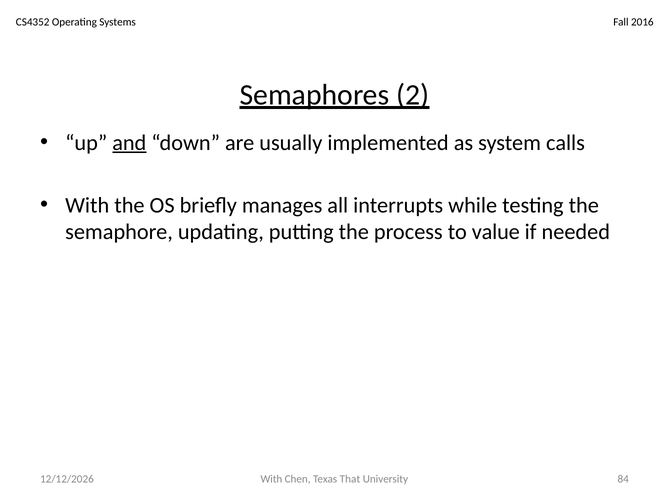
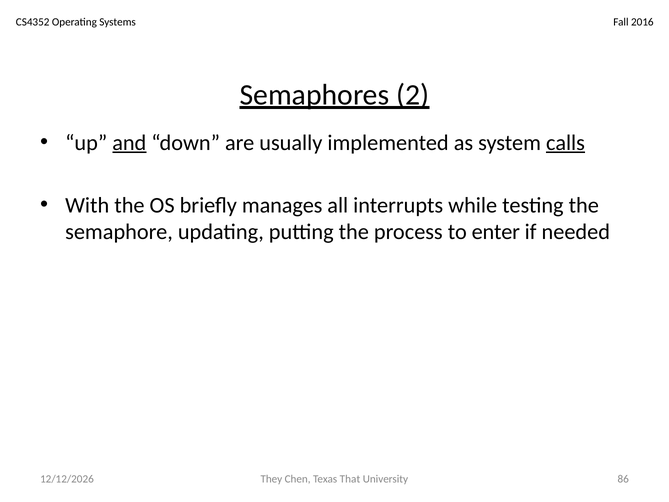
calls underline: none -> present
value: value -> enter
With at (271, 479): With -> They
84: 84 -> 86
